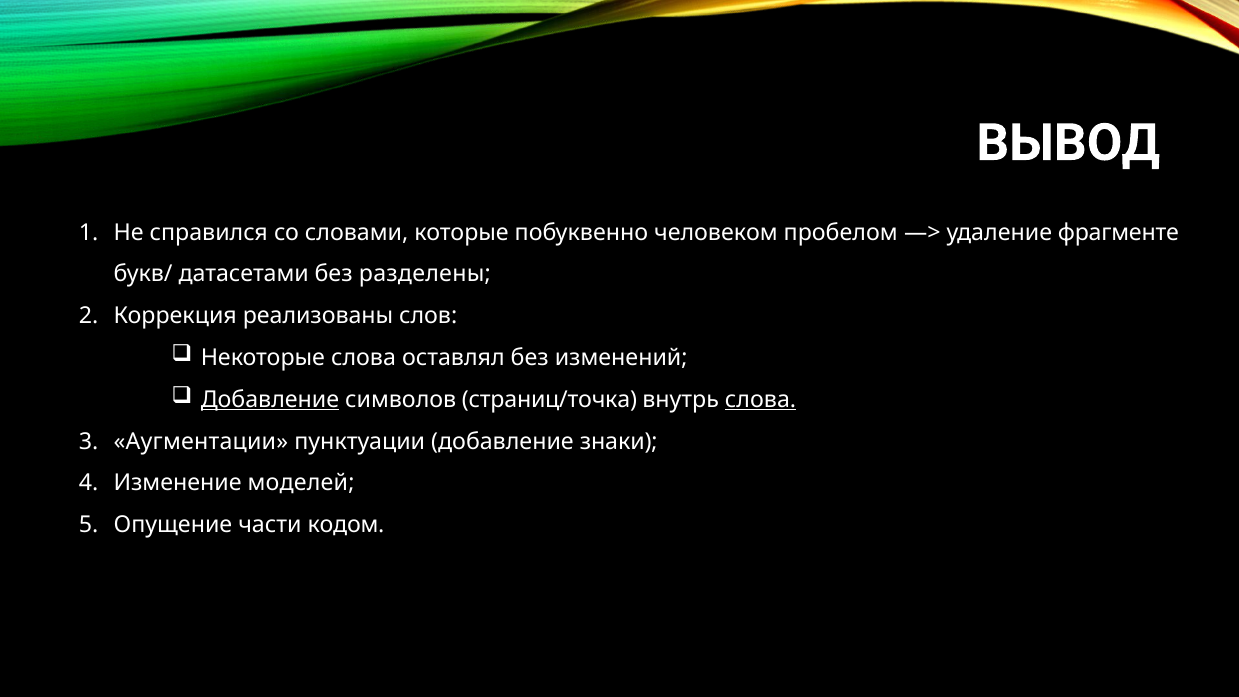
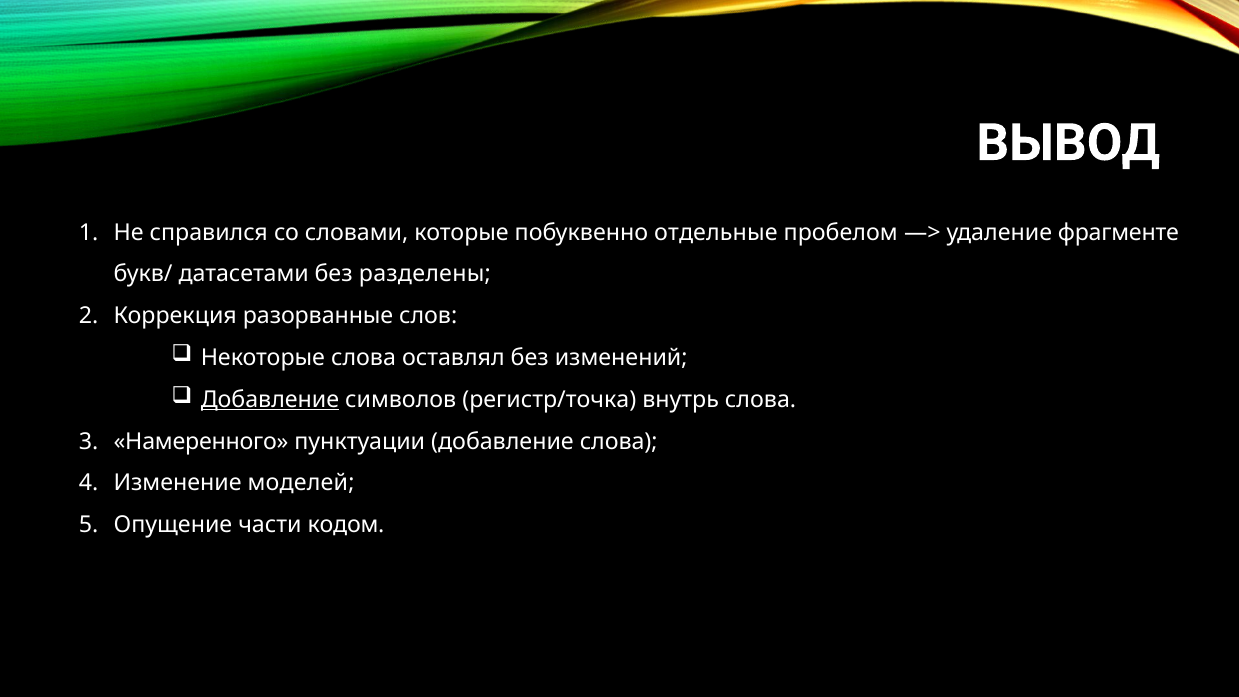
человеком: человеком -> отдельные
реализованы: реализованы -> разорванные
страниц/точка: страниц/точка -> регистр/точка
слова at (761, 400) underline: present -> none
Аугментации: Аугментации -> Намеренного
добавление знаки: знаки -> слова
